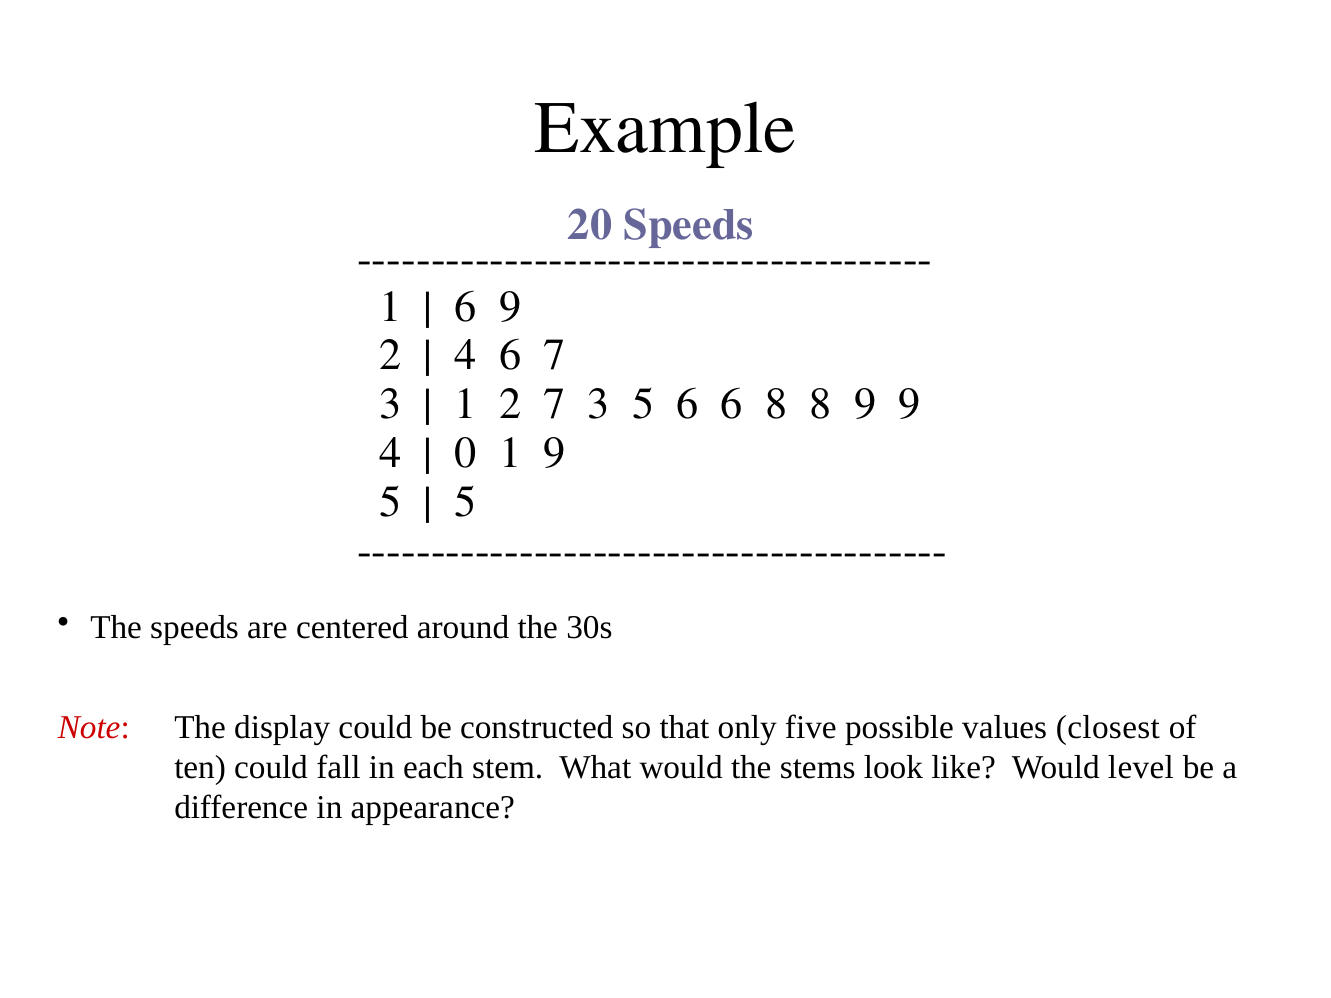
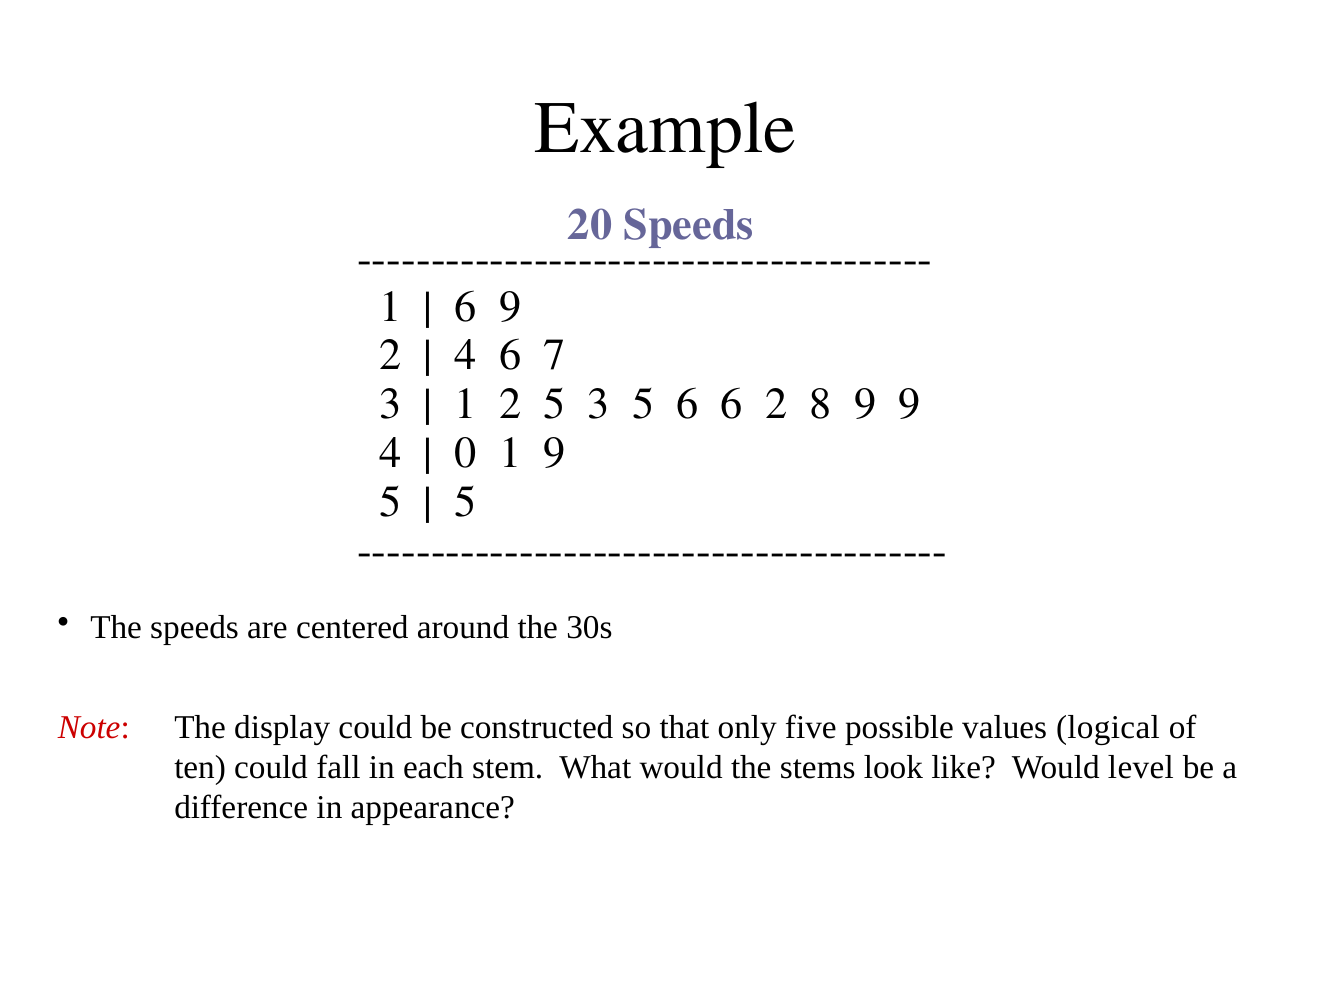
2 7: 7 -> 5
6 8: 8 -> 2
closest: closest -> logical
